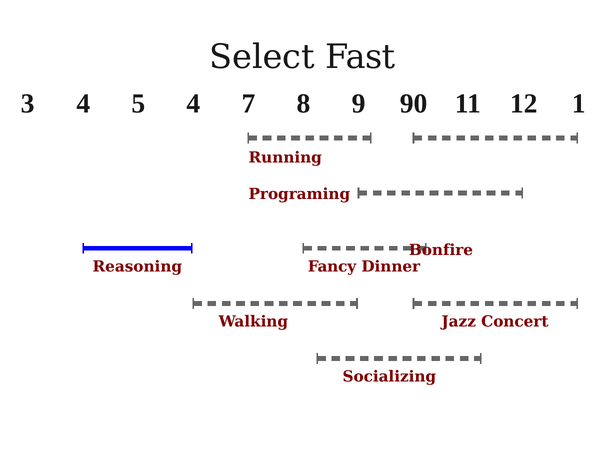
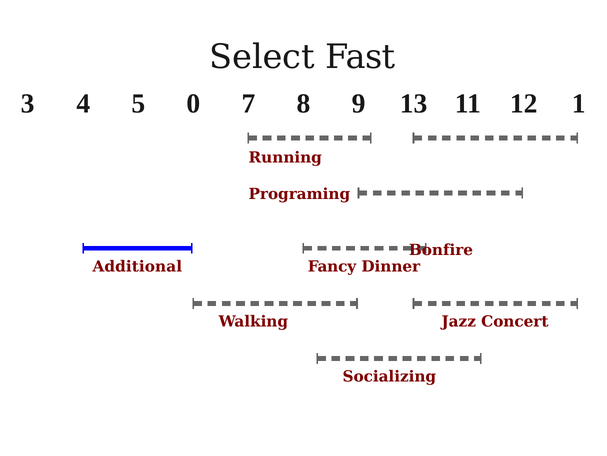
5 4: 4 -> 0
90: 90 -> 13
Reasoning: Reasoning -> Additional
